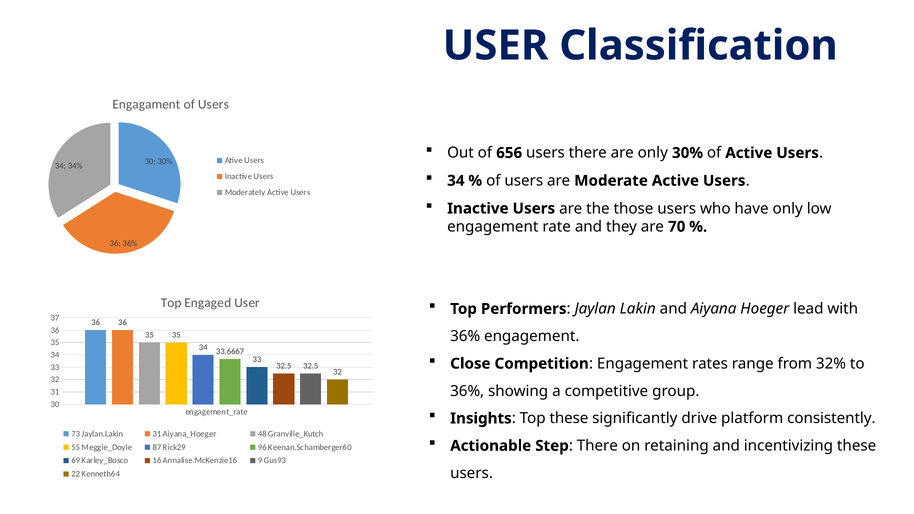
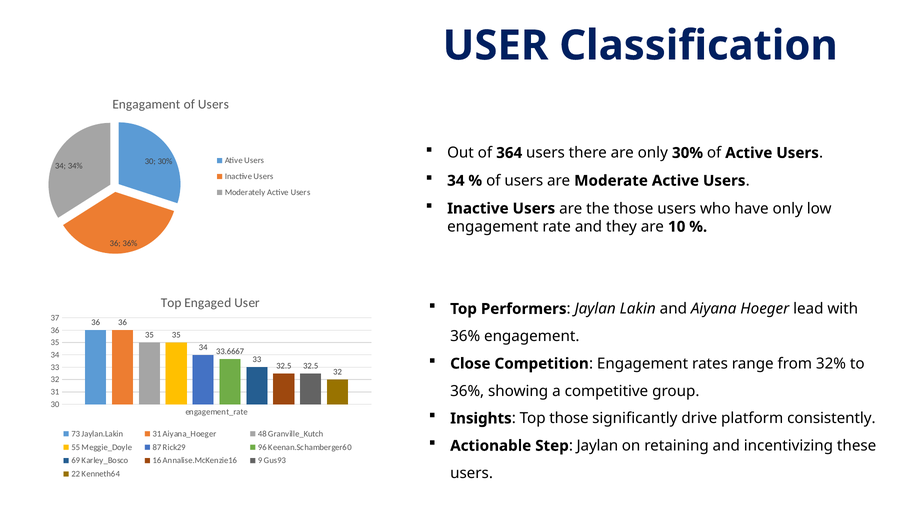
656: 656 -> 364
70: 70 -> 10
Top these: these -> those
Step There: There -> Jaylan
